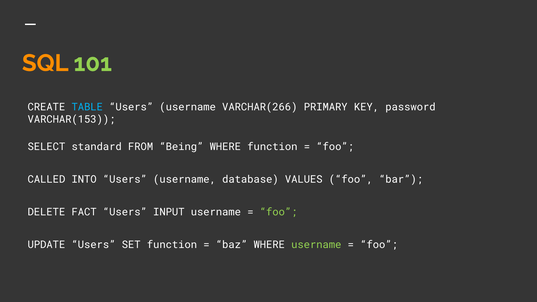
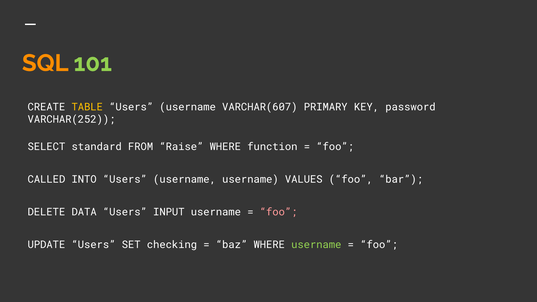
TABLE colour: light blue -> yellow
VARCHAR(266: VARCHAR(266 -> VARCHAR(607
VARCHAR(153: VARCHAR(153 -> VARCHAR(252
Being: Being -> Raise
username database: database -> username
FACT: FACT -> DATA
foo at (279, 212) colour: light green -> pink
SET function: function -> checking
